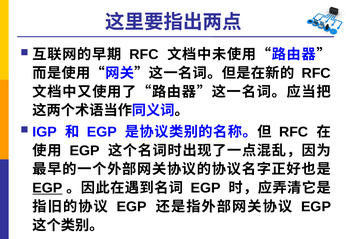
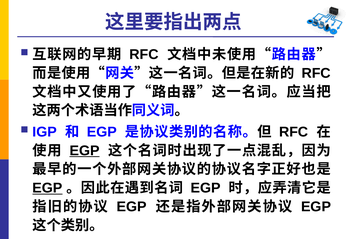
EGP at (85, 151) underline: none -> present
